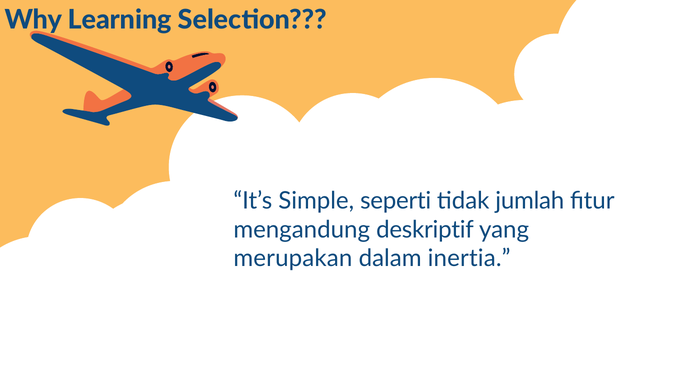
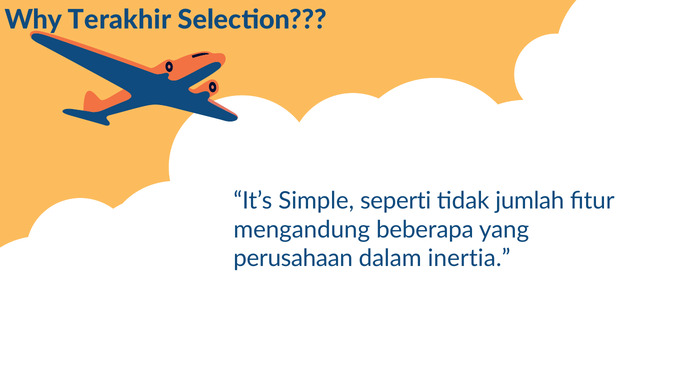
Learning: Learning -> Terakhir
deskriptif: deskriptif -> beberapa
merupakan: merupakan -> perusahaan
